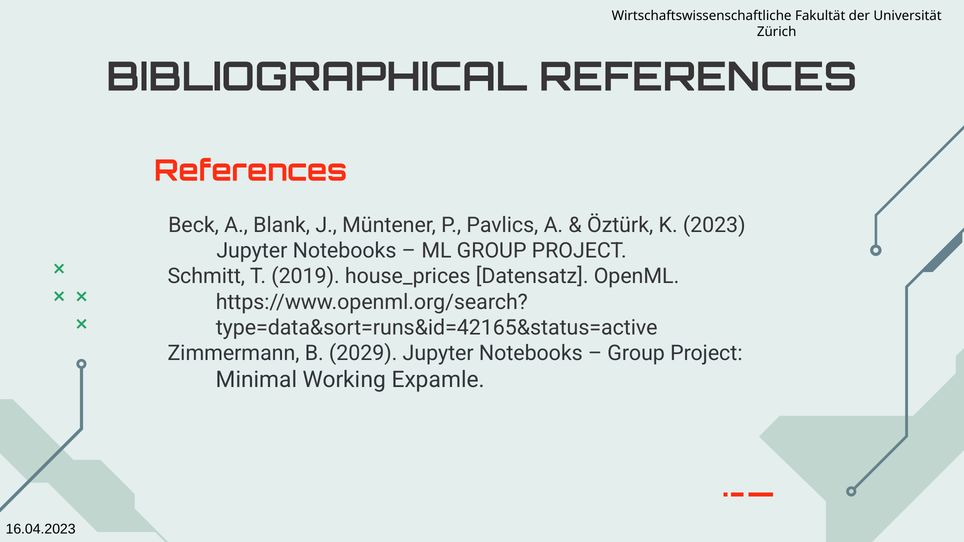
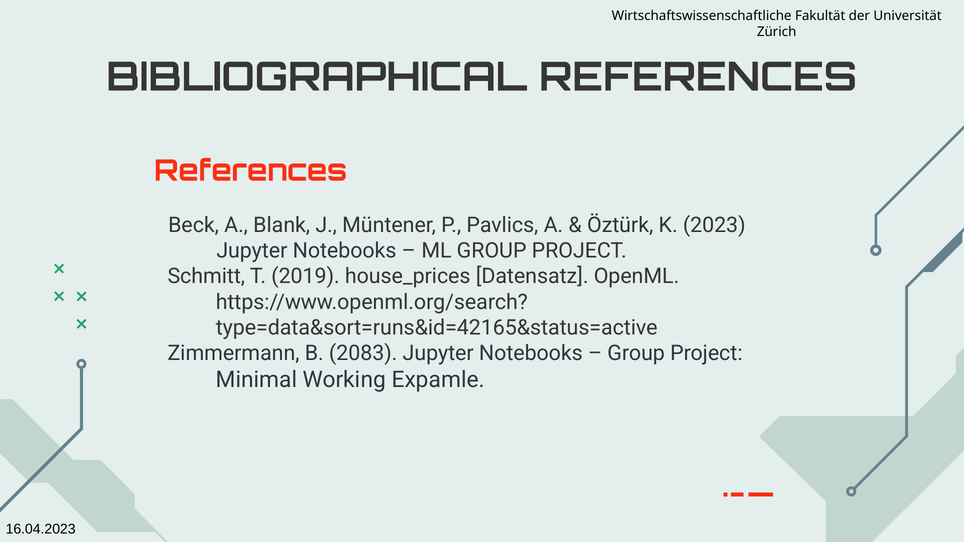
2029: 2029 -> 2083
